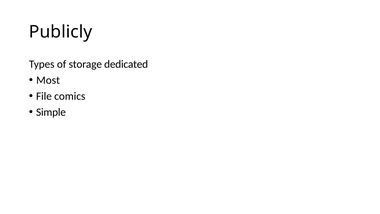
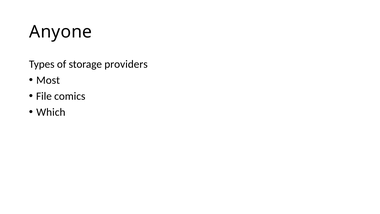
Publicly: Publicly -> Anyone
dedicated: dedicated -> providers
Simple: Simple -> Which
